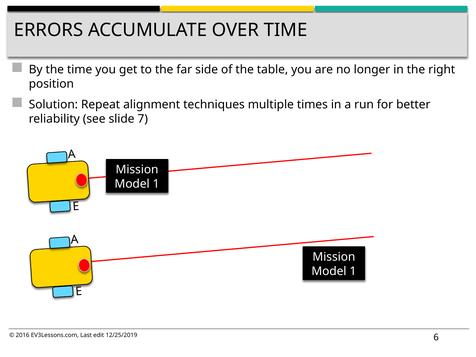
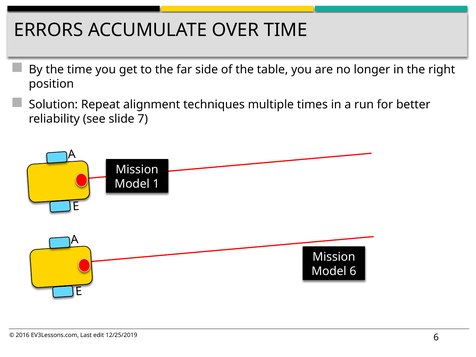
1 at (353, 271): 1 -> 6
